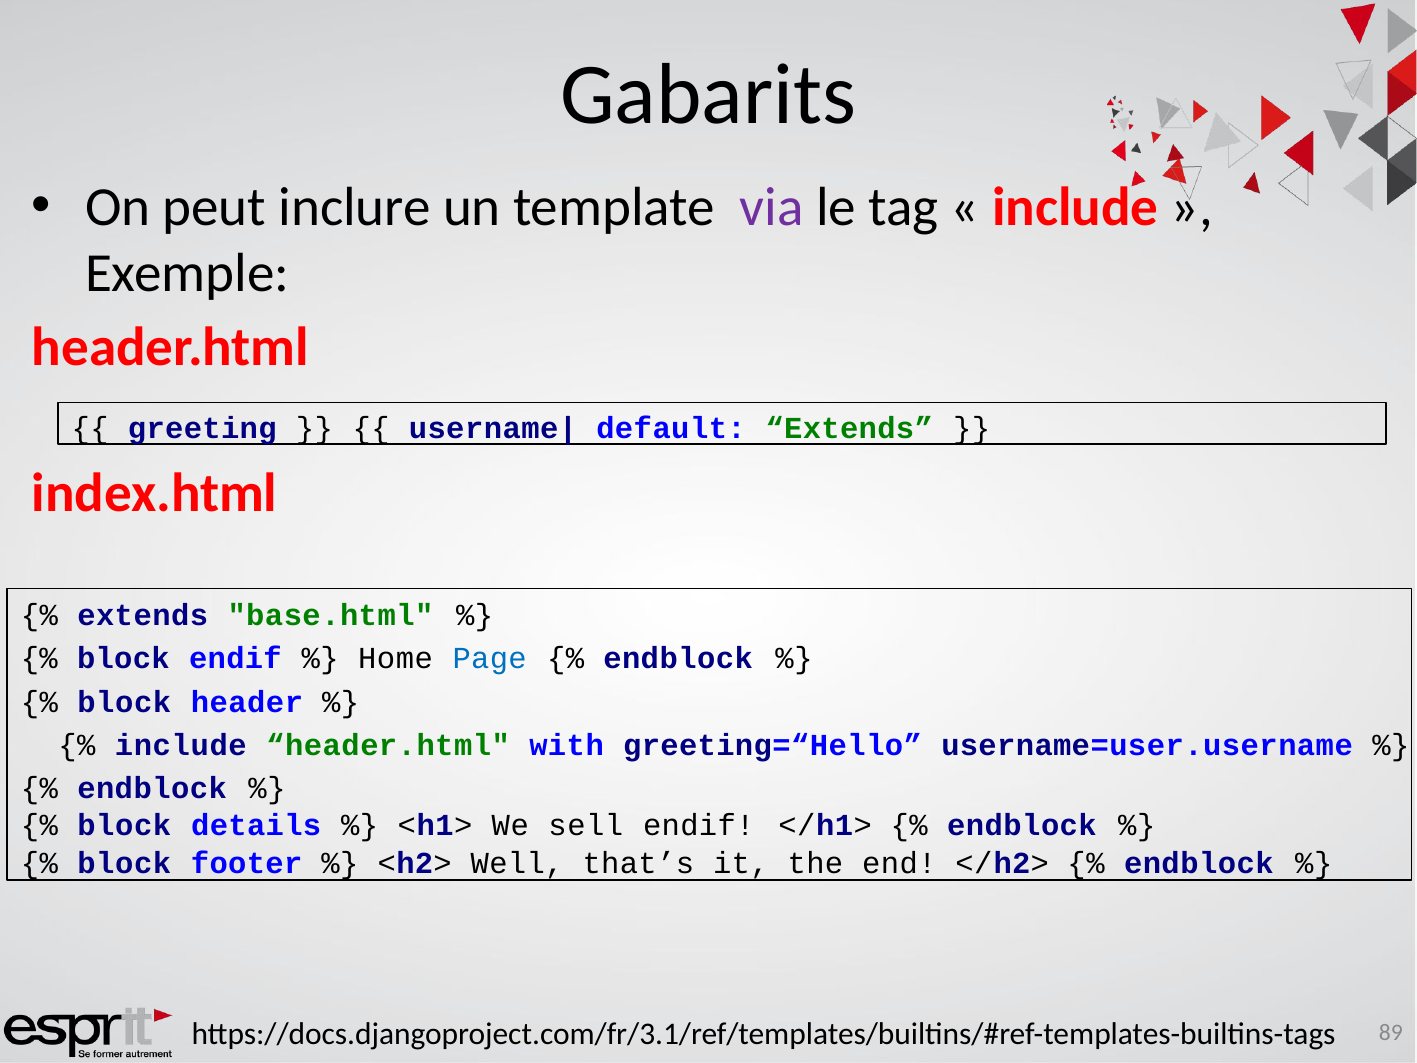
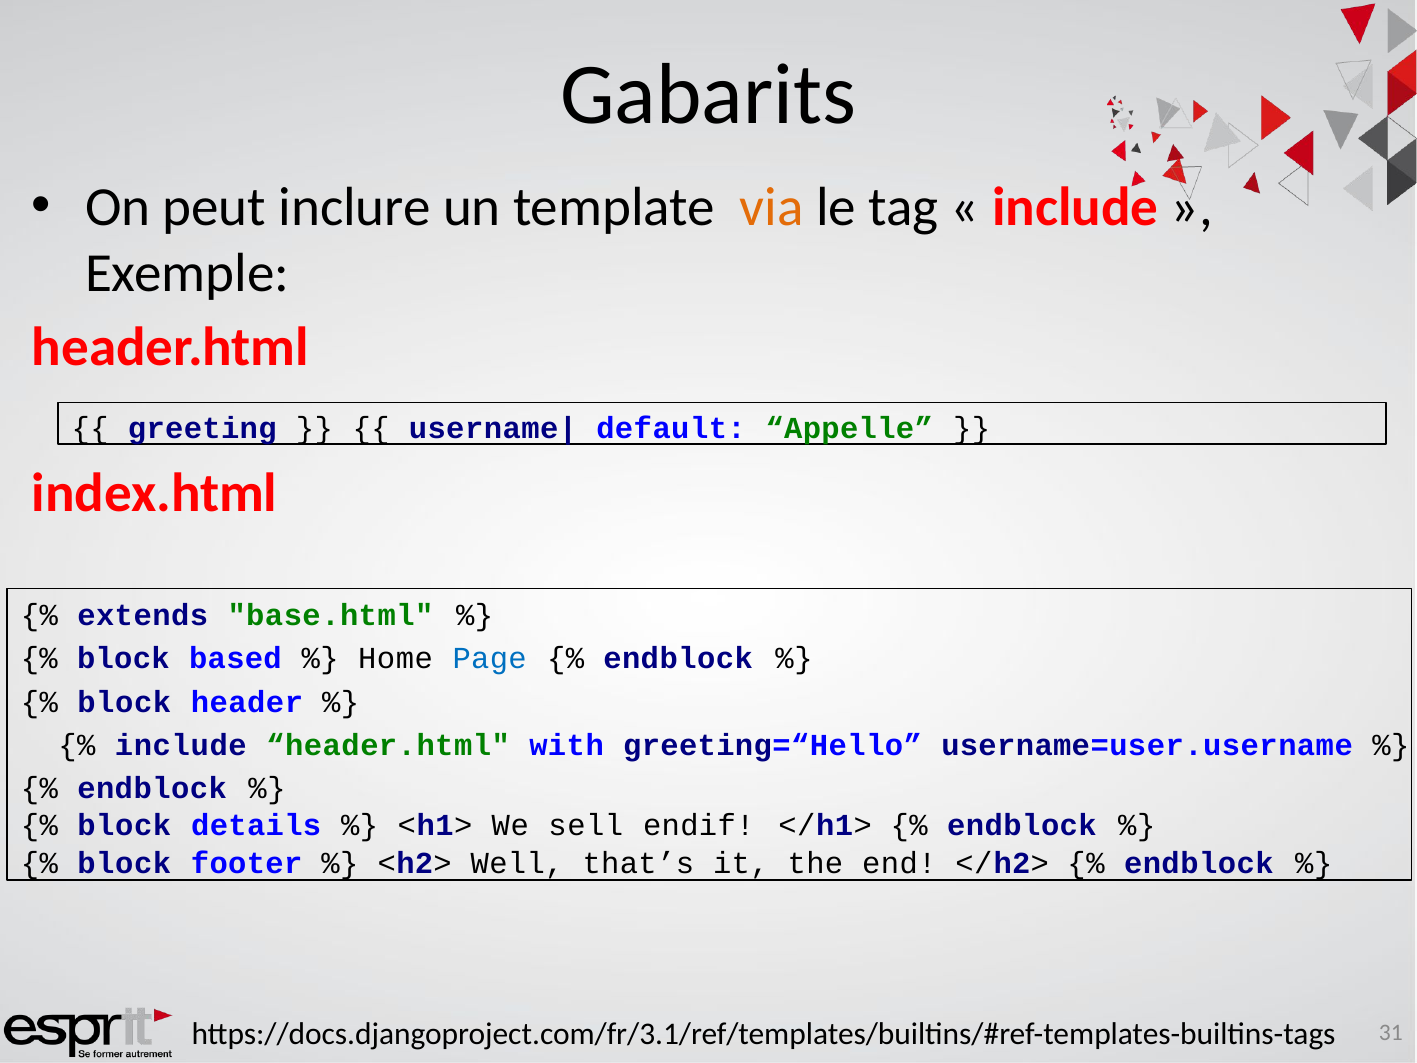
via colour: purple -> orange
default Extends: Extends -> Appelle
block endif: endif -> based
89: 89 -> 31
